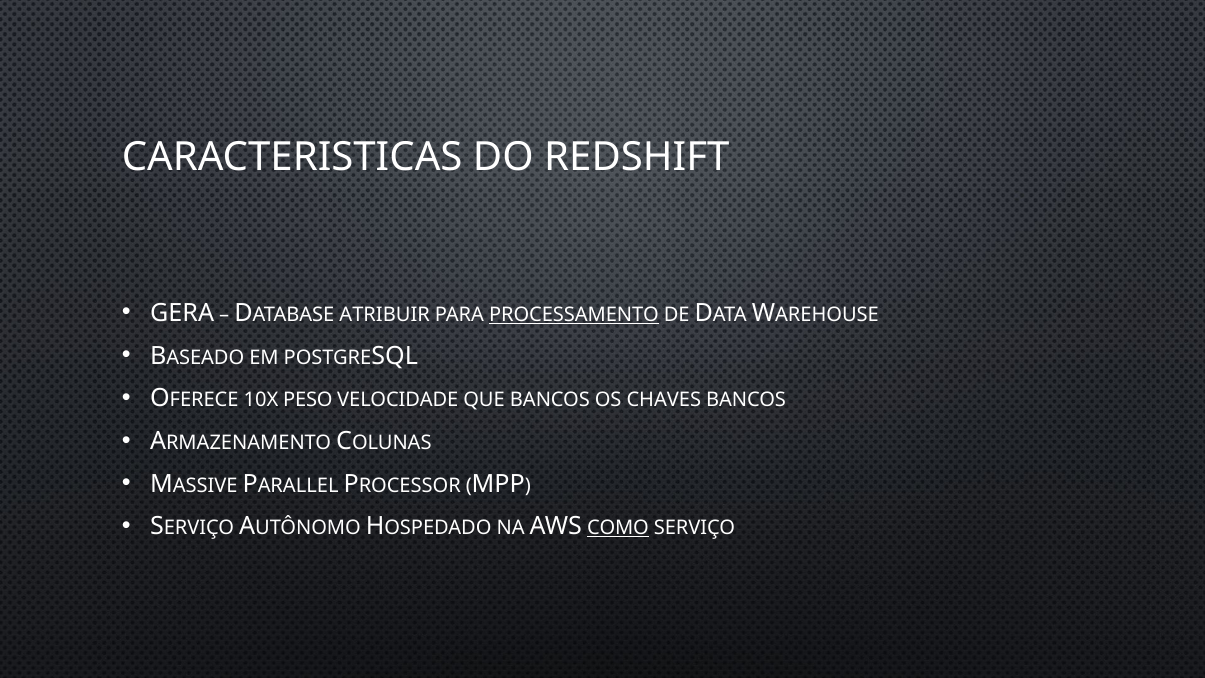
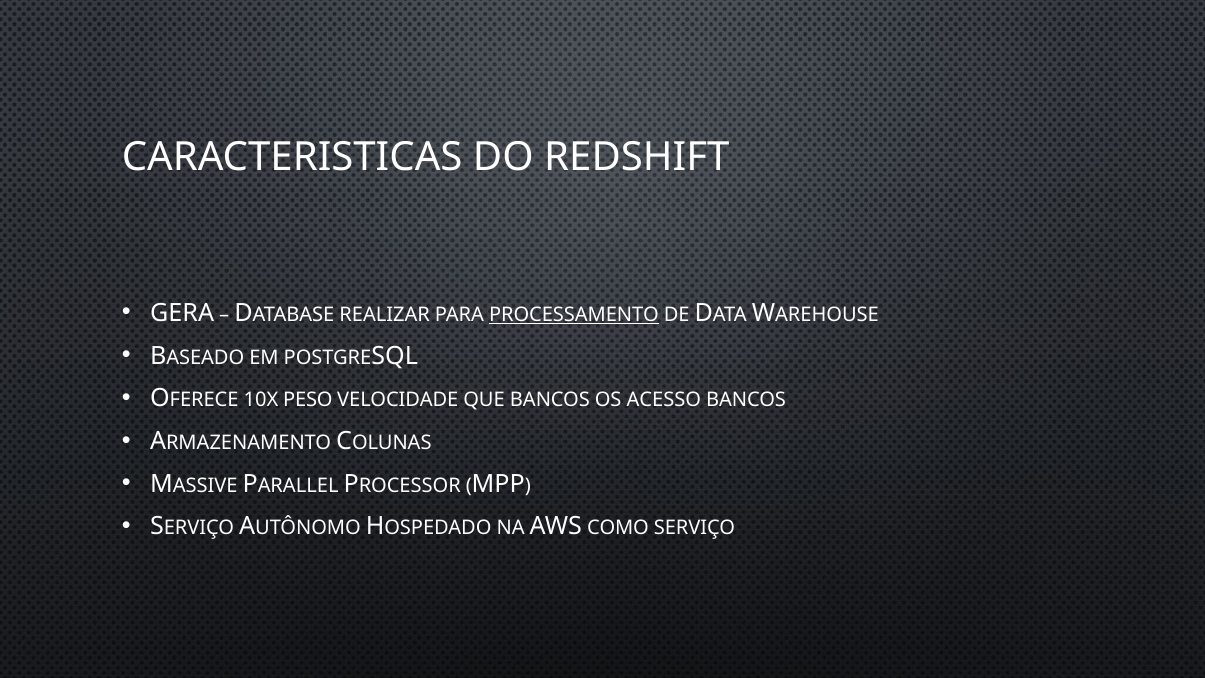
ATRIBUIR: ATRIBUIR -> REALIZAR
CHAVES: CHAVES -> ACESSO
COMO underline: present -> none
